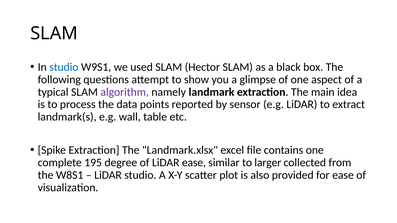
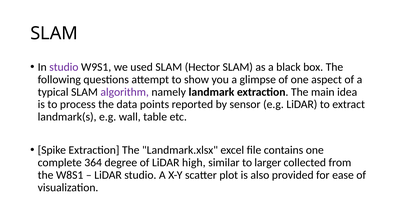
studio at (64, 67) colour: blue -> purple
195: 195 -> 364
LiDAR ease: ease -> high
